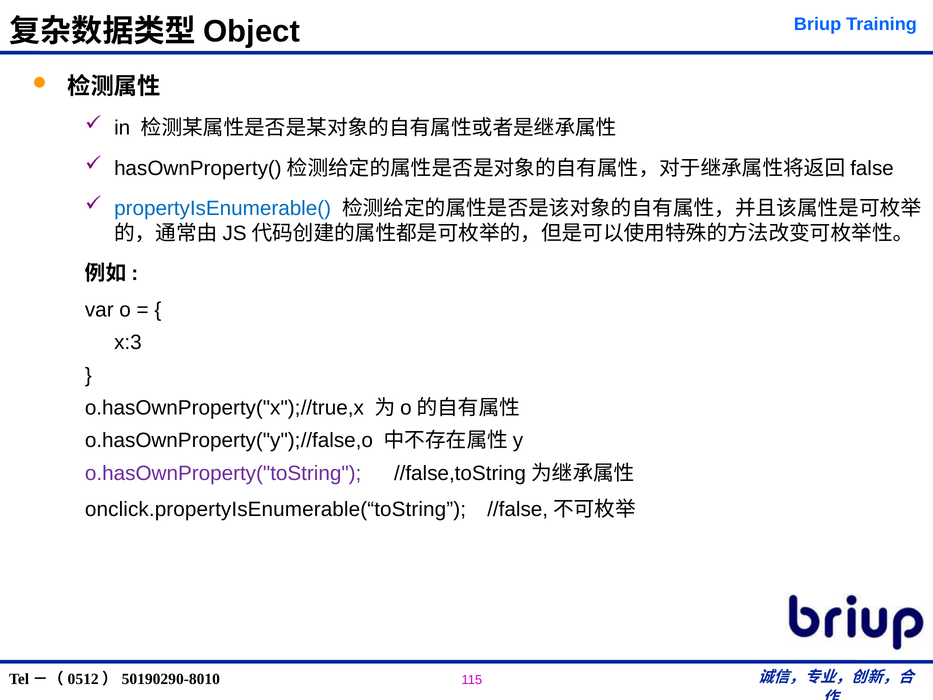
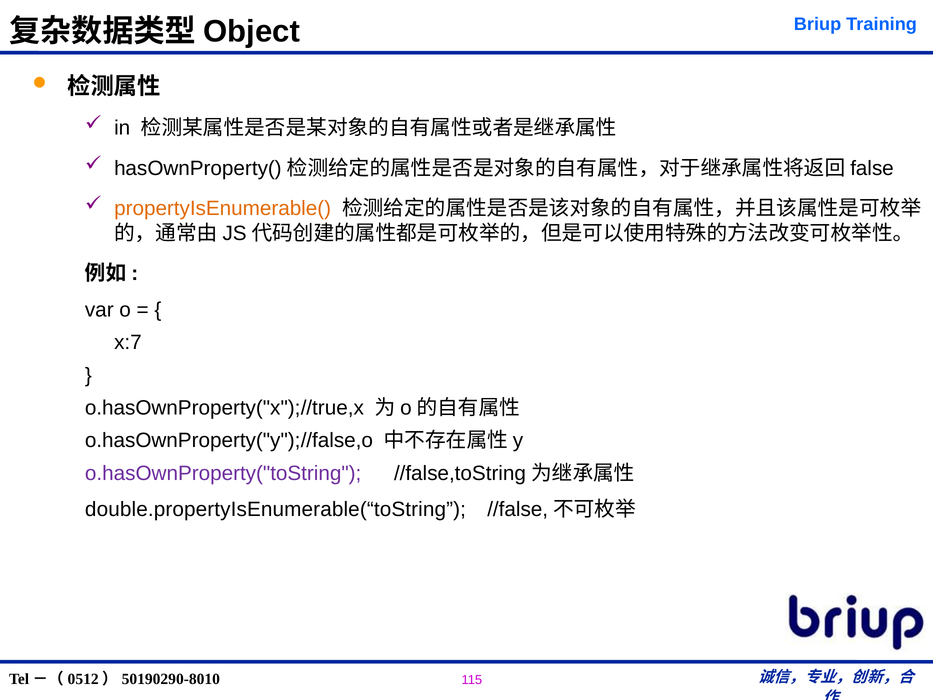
propertyIsEnumerable( colour: blue -> orange
x:3: x:3 -> x:7
onclick.propertyIsEnumerable(“toString: onclick.propertyIsEnumerable(“toString -> double.propertyIsEnumerable(“toString
